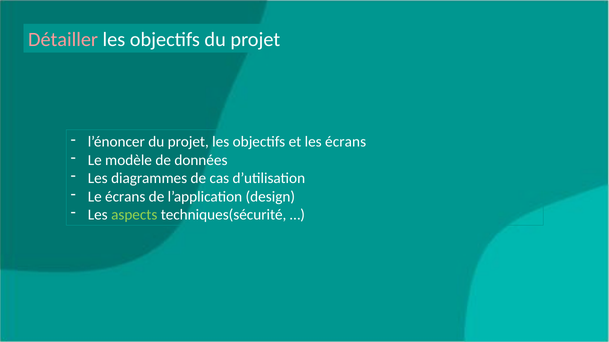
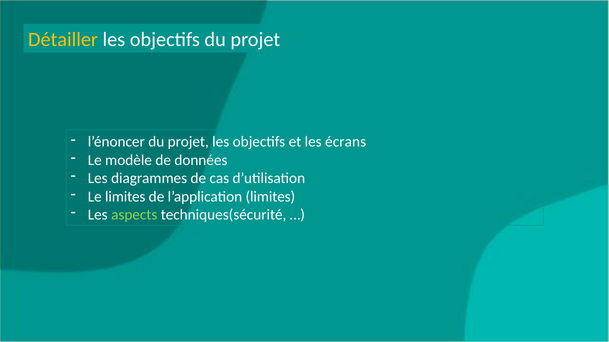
Détailler colour: pink -> yellow
Le écrans: écrans -> limites
l’application design: design -> limites
